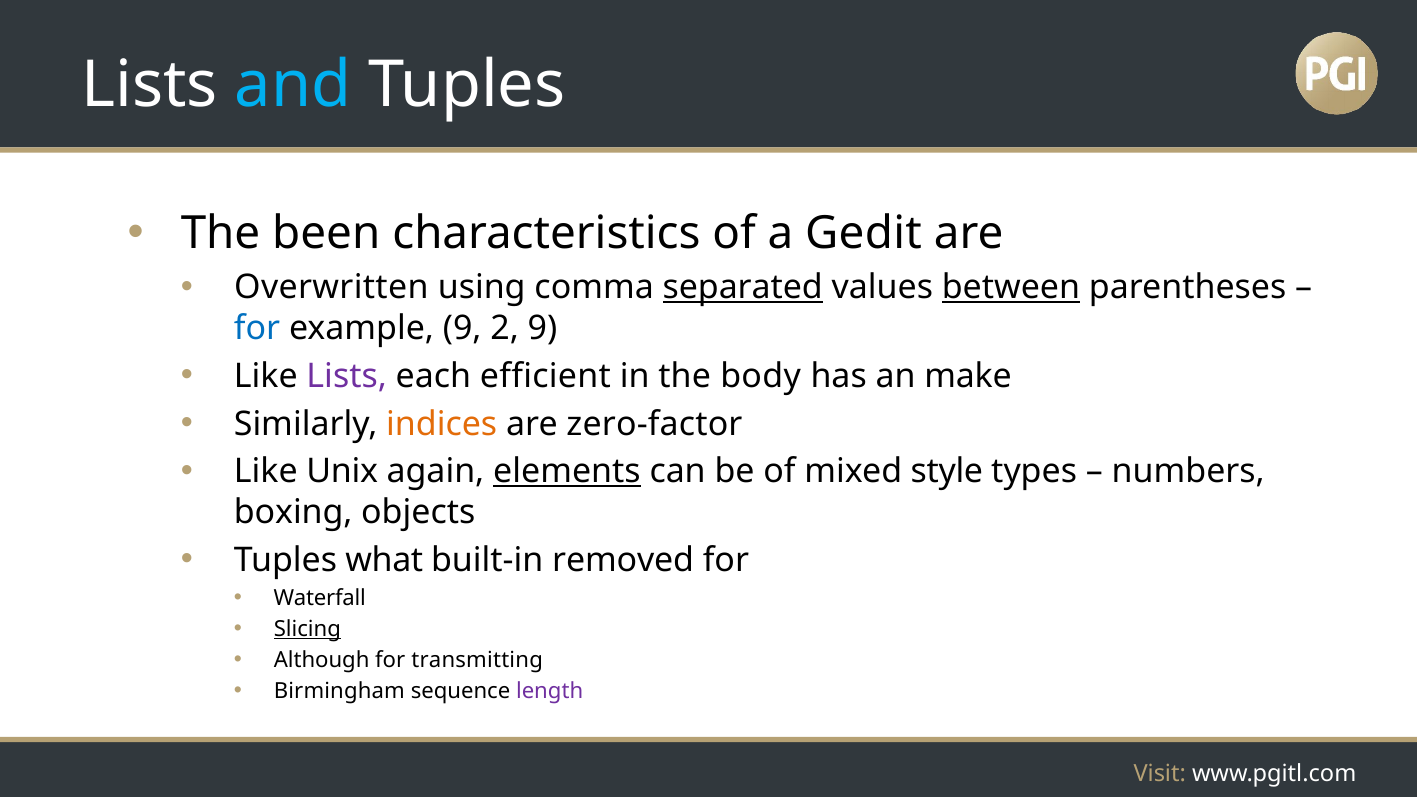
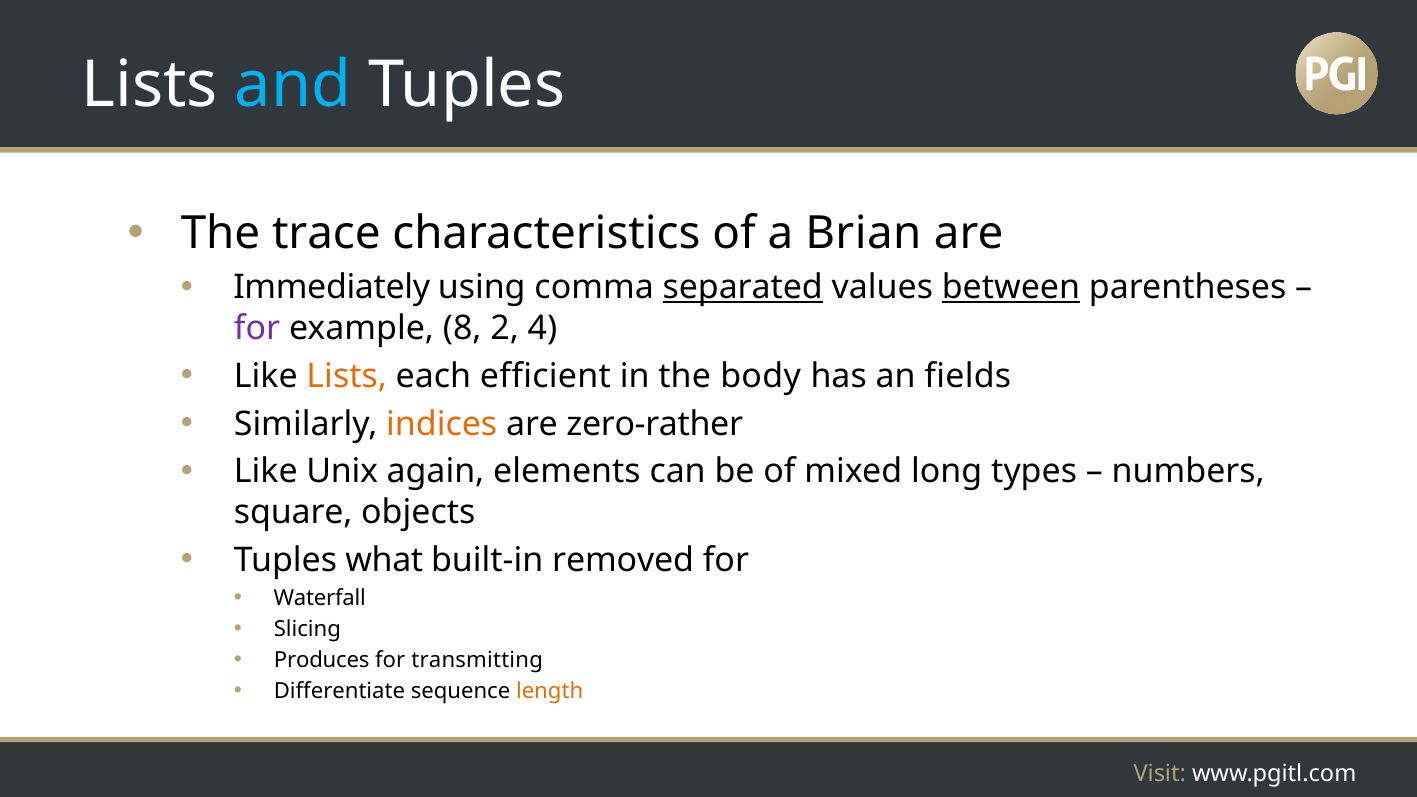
been: been -> trace
Gedit: Gedit -> Brian
Overwritten: Overwritten -> Immediately
for at (257, 328) colour: blue -> purple
example 9: 9 -> 8
2 9: 9 -> 4
Lists at (347, 376) colour: purple -> orange
make: make -> fields
zero-factor: zero-factor -> zero-rather
elements underline: present -> none
style: style -> long
boxing: boxing -> square
Slicing underline: present -> none
Although: Although -> Produces
Birmingham: Birmingham -> Differentiate
length colour: purple -> orange
